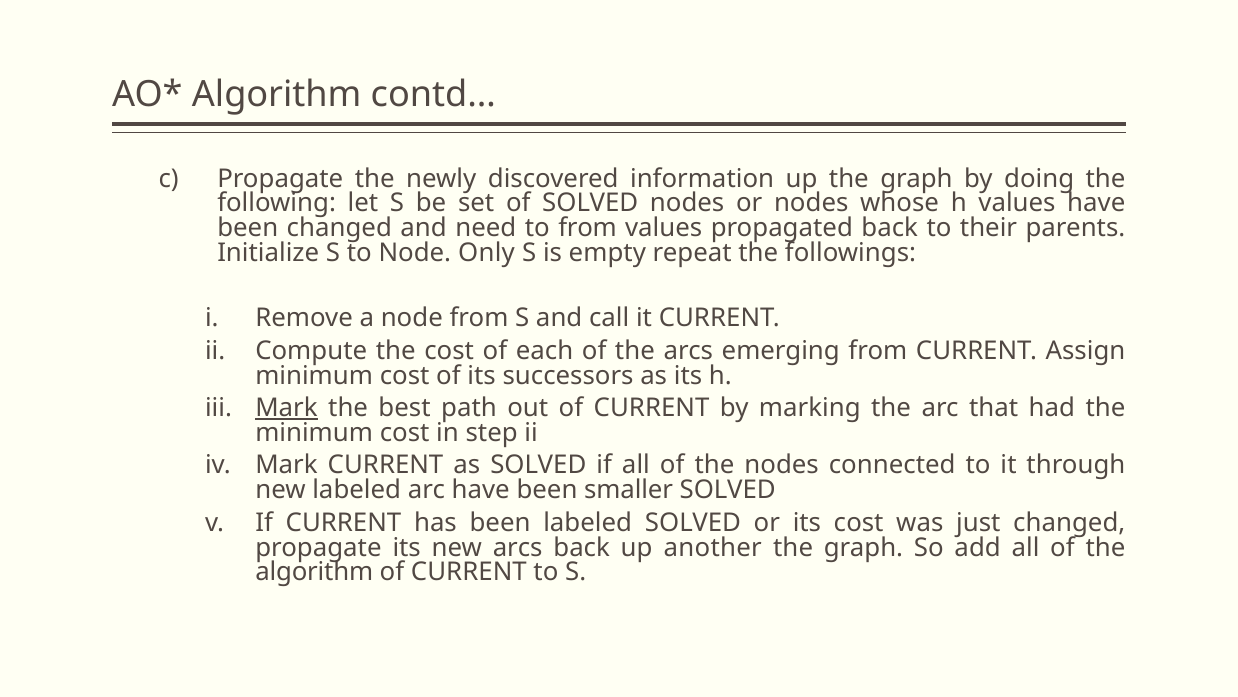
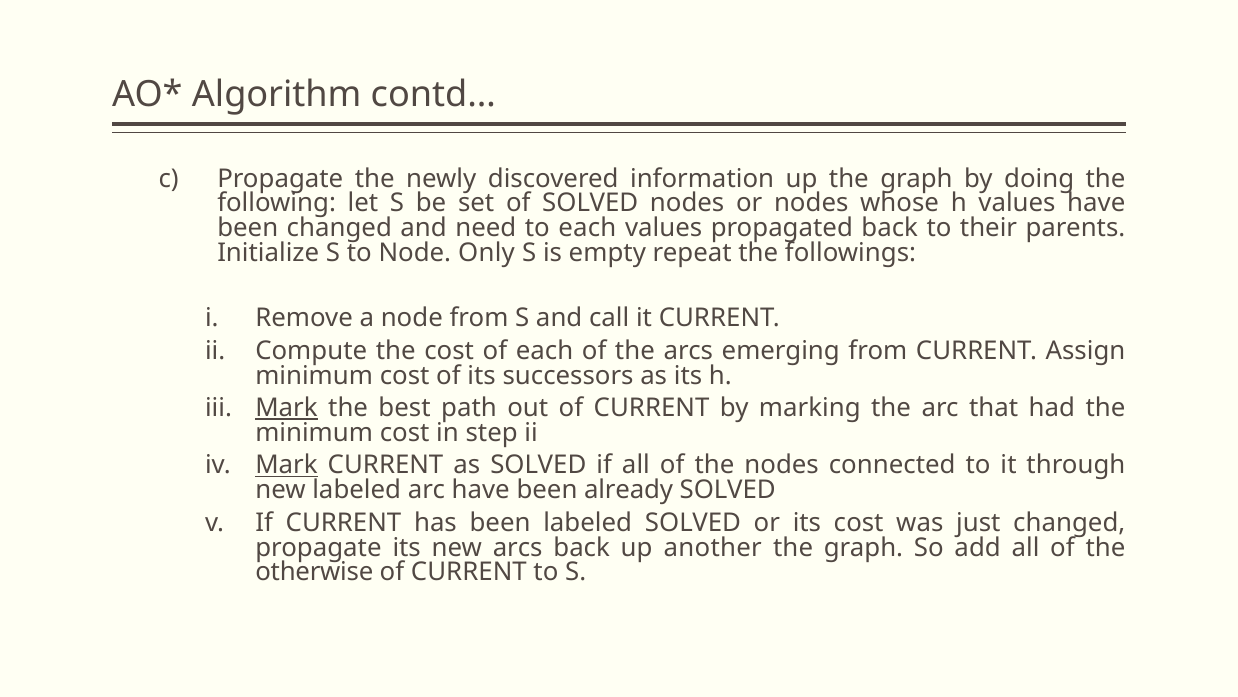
to from: from -> each
Mark at (287, 465) underline: none -> present
smaller: smaller -> already
algorithm at (314, 572): algorithm -> otherwise
